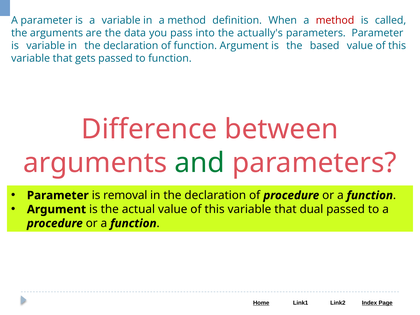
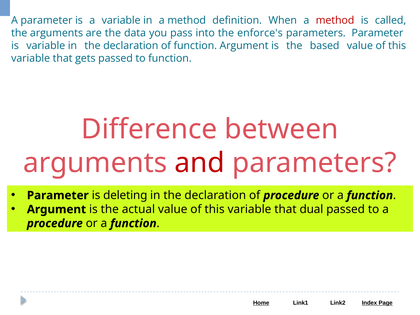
actually's: actually's -> enforce's
and colour: green -> red
removal: removal -> deleting
